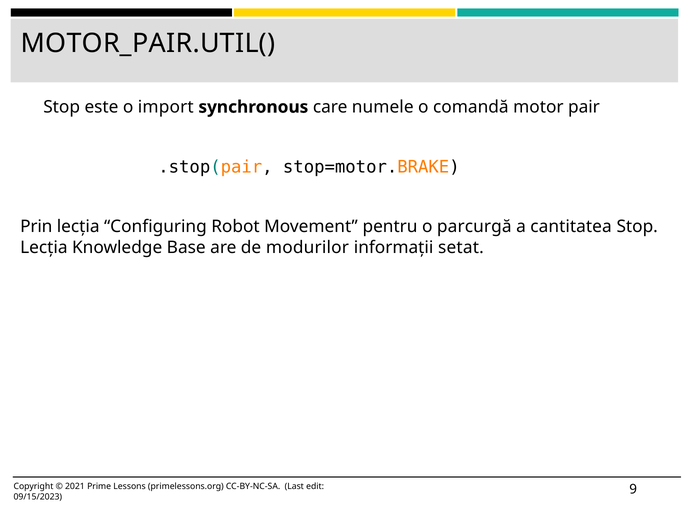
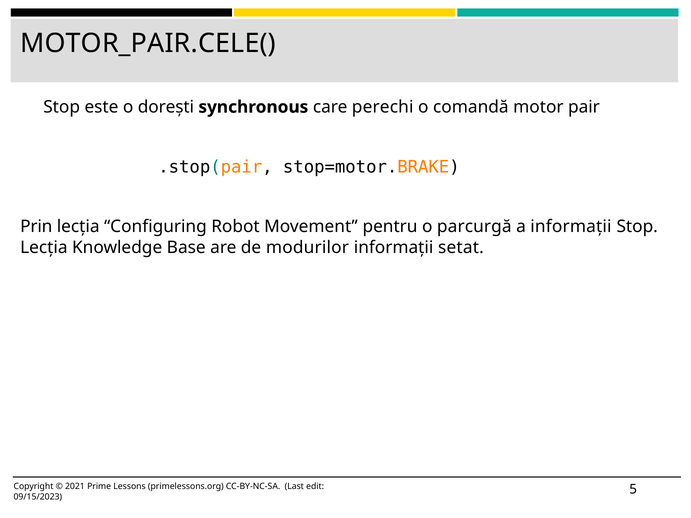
MOTOR_PAIR.UTIL(: MOTOR_PAIR.UTIL( -> MOTOR_PAIR.CELE(
import: import -> dorești
numele: numele -> perechi
a cantitatea: cantitatea -> informații
9: 9 -> 5
